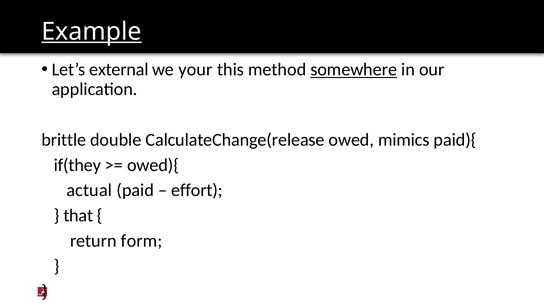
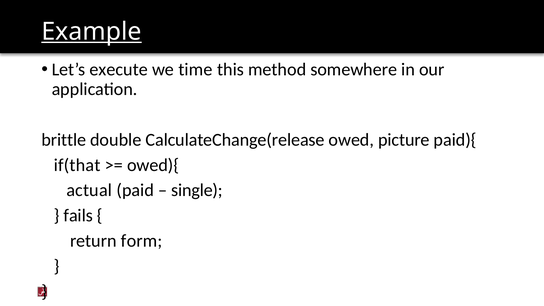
external: external -> execute
your: your -> time
somewhere underline: present -> none
mimics: mimics -> picture
if(they: if(they -> if(that
effort: effort -> single
that: that -> fails
